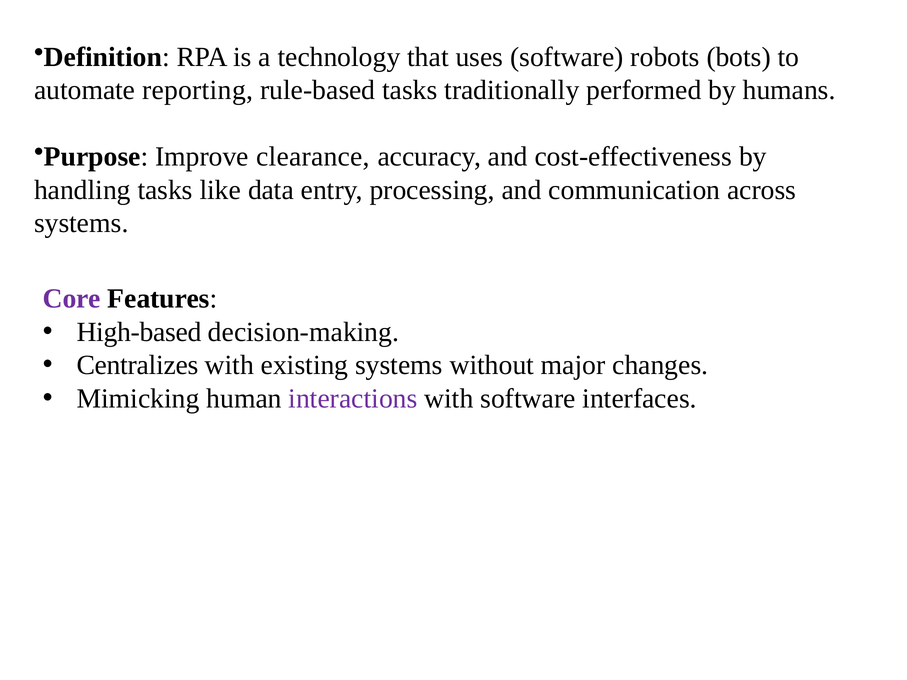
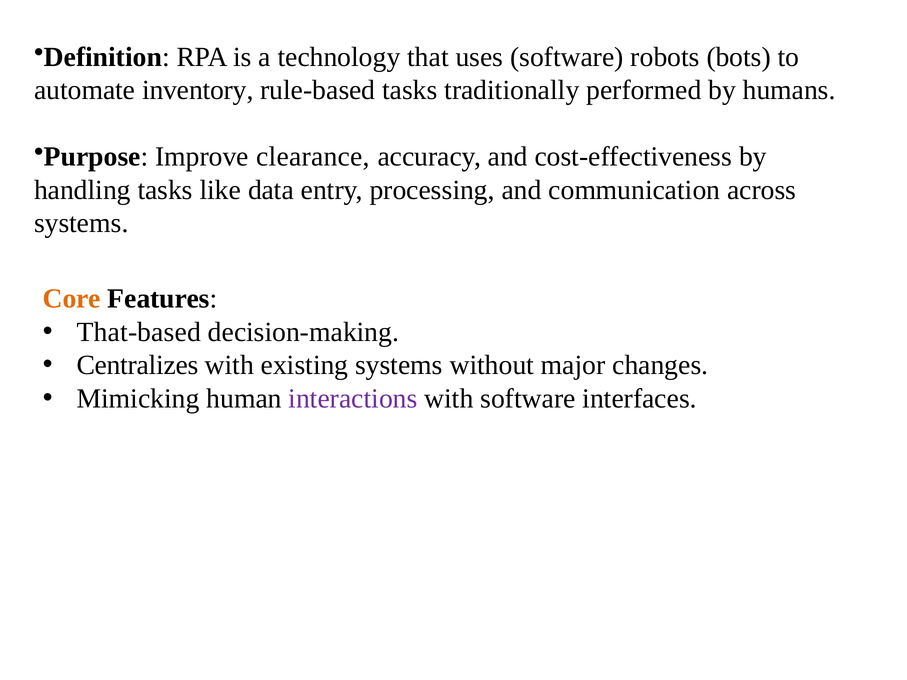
reporting: reporting -> inventory
Core colour: purple -> orange
High-based: High-based -> That-based
